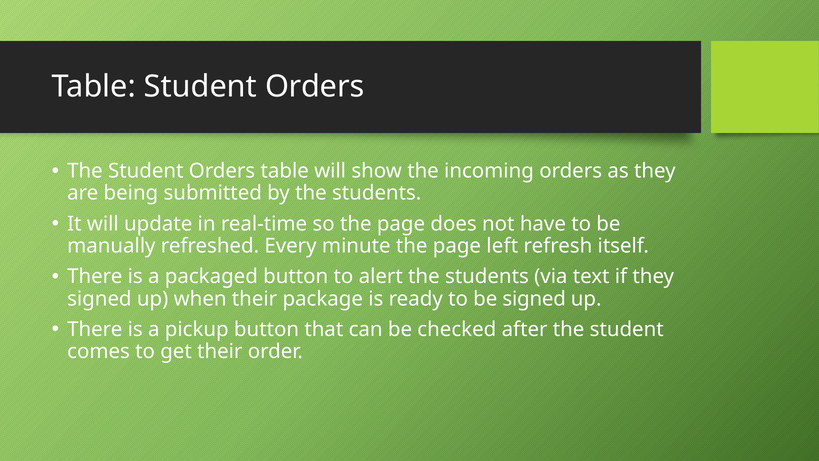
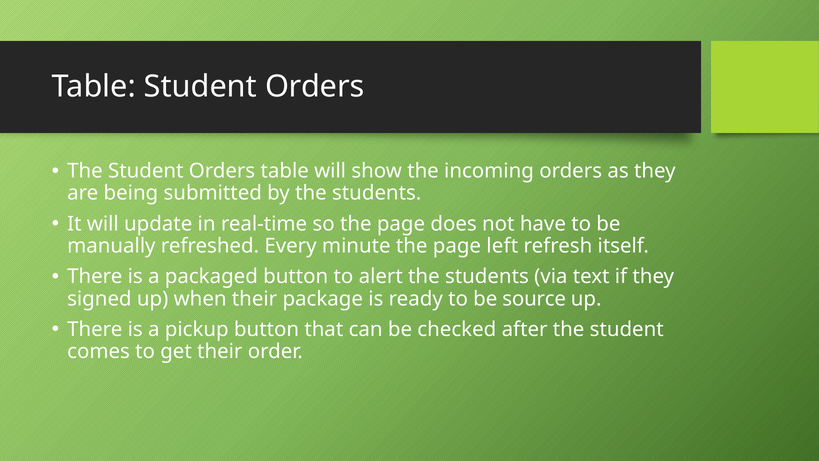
be signed: signed -> source
